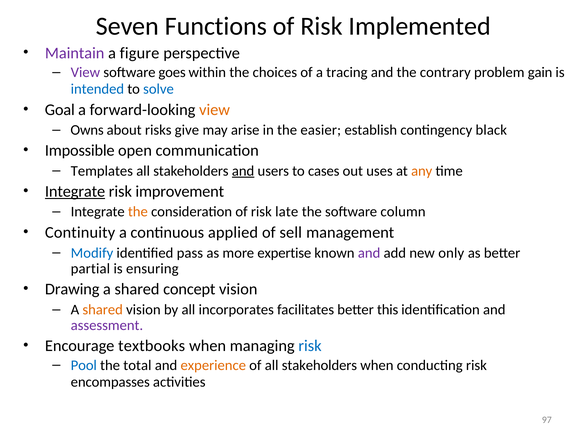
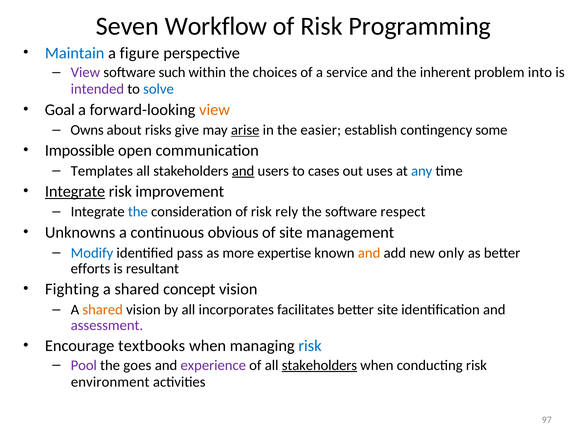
Functions: Functions -> Workflow
Implemented: Implemented -> Programming
Maintain colour: purple -> blue
goes: goes -> such
tracing: tracing -> service
contrary: contrary -> inherent
gain: gain -> into
intended colour: blue -> purple
arise underline: none -> present
black: black -> some
any colour: orange -> blue
the at (138, 212) colour: orange -> blue
late: late -> rely
column: column -> respect
Continuity: Continuity -> Unknowns
applied: applied -> obvious
of sell: sell -> site
and at (369, 253) colour: purple -> orange
partial: partial -> efforts
ensuring: ensuring -> resultant
Drawing: Drawing -> Fighting
better this: this -> site
Pool colour: blue -> purple
total: total -> goes
experience colour: orange -> purple
stakeholders at (319, 365) underline: none -> present
encompasses: encompasses -> environment
